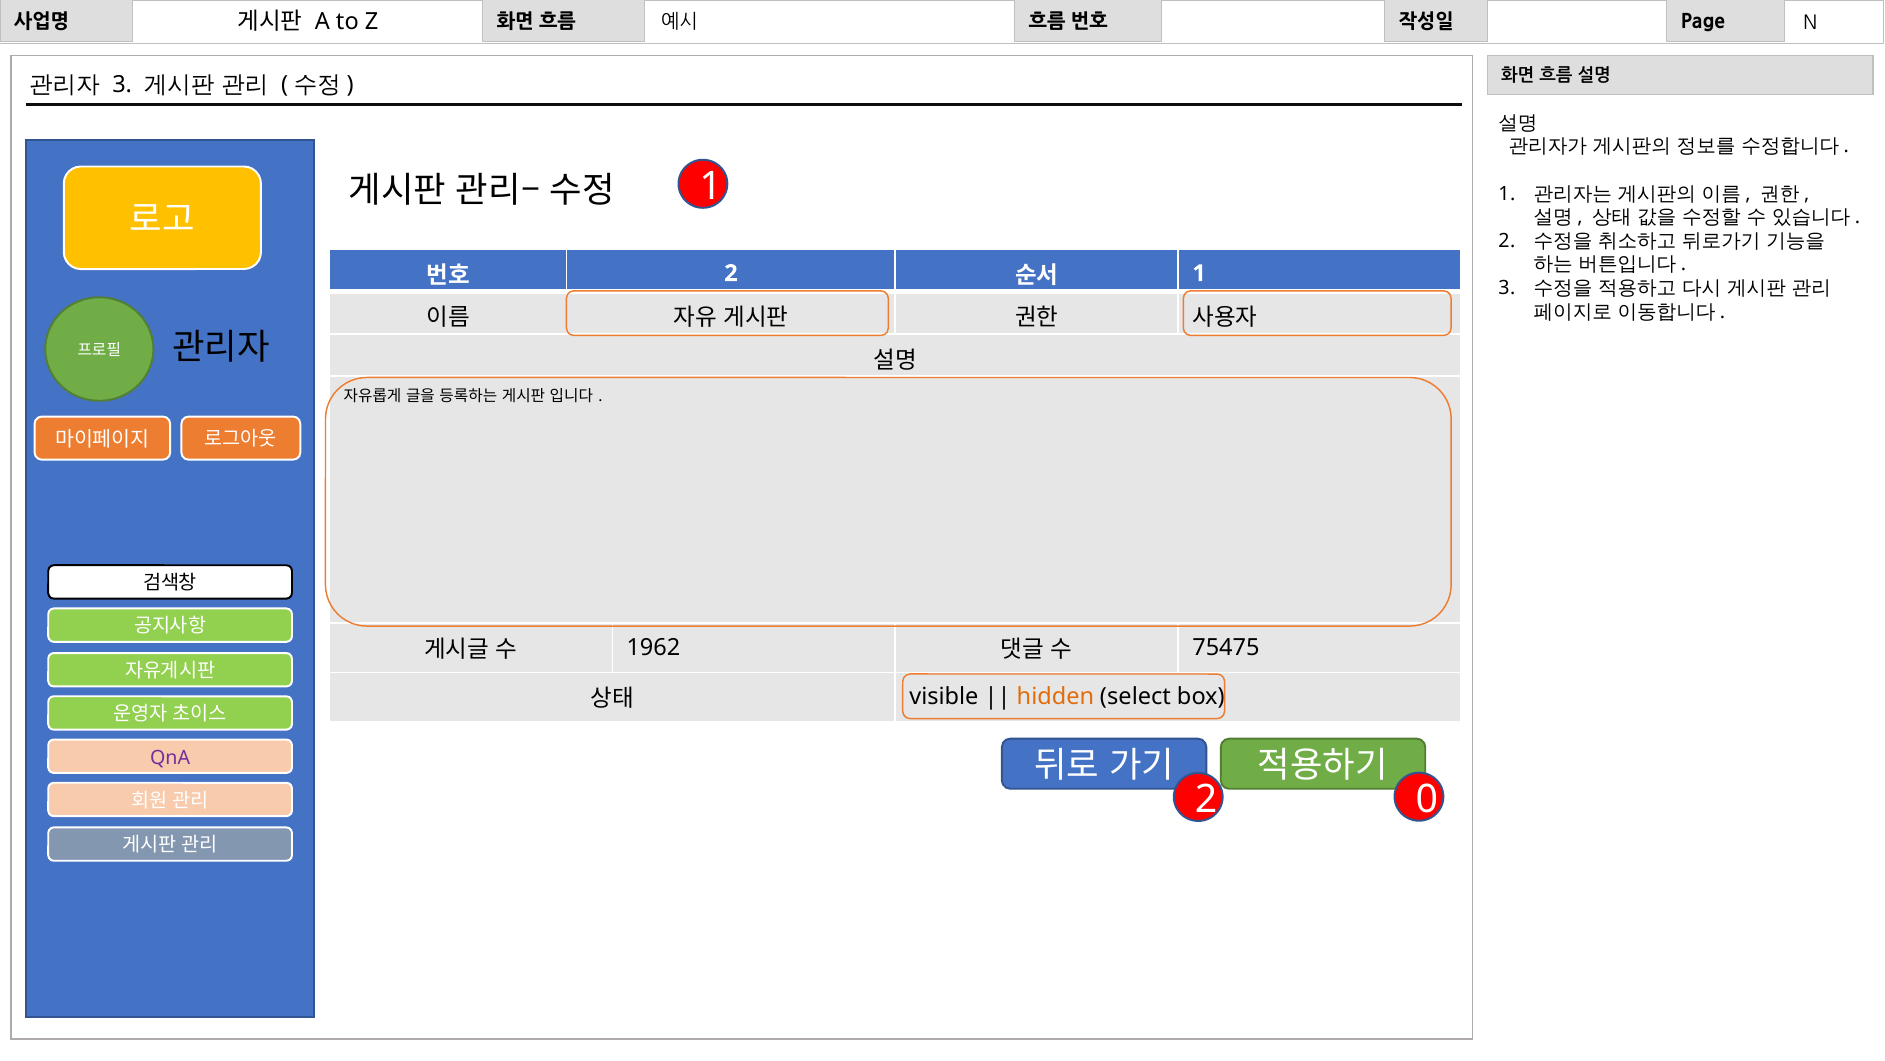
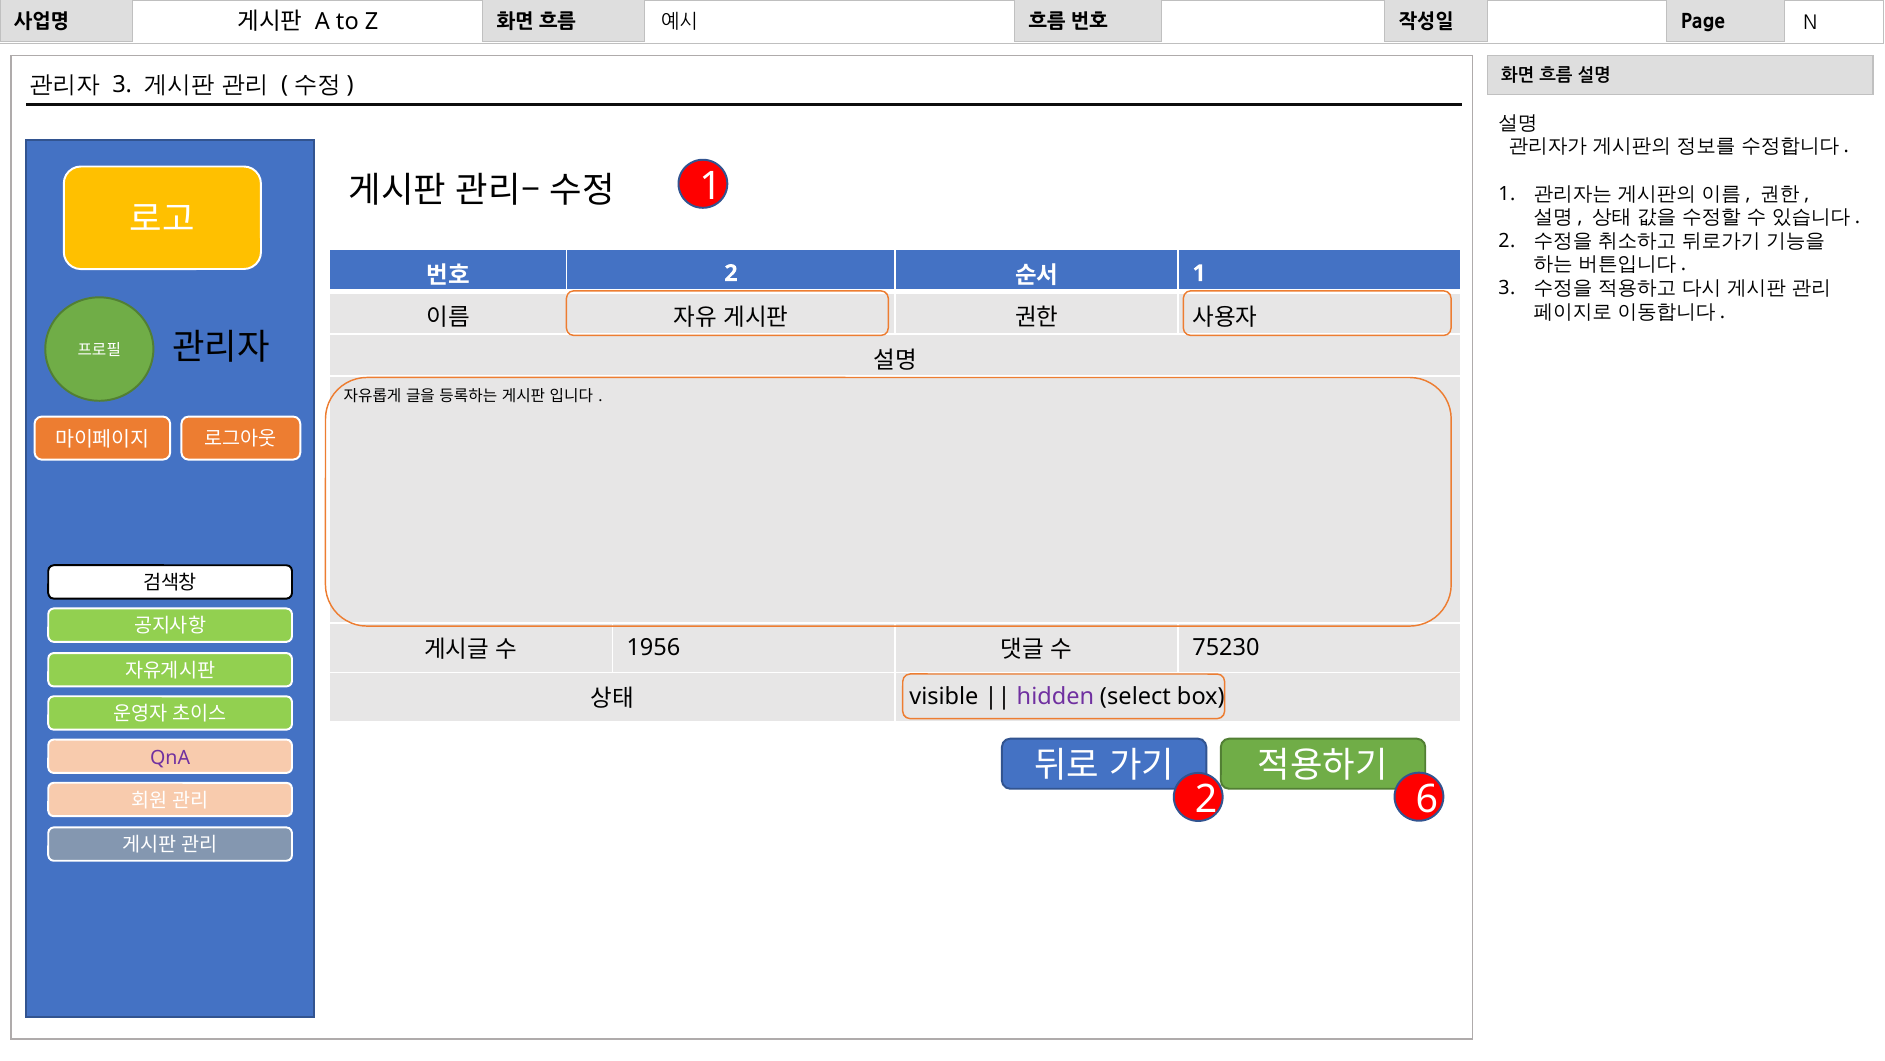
1962: 1962 -> 1956
75475: 75475 -> 75230
hidden colour: orange -> purple
0: 0 -> 6
